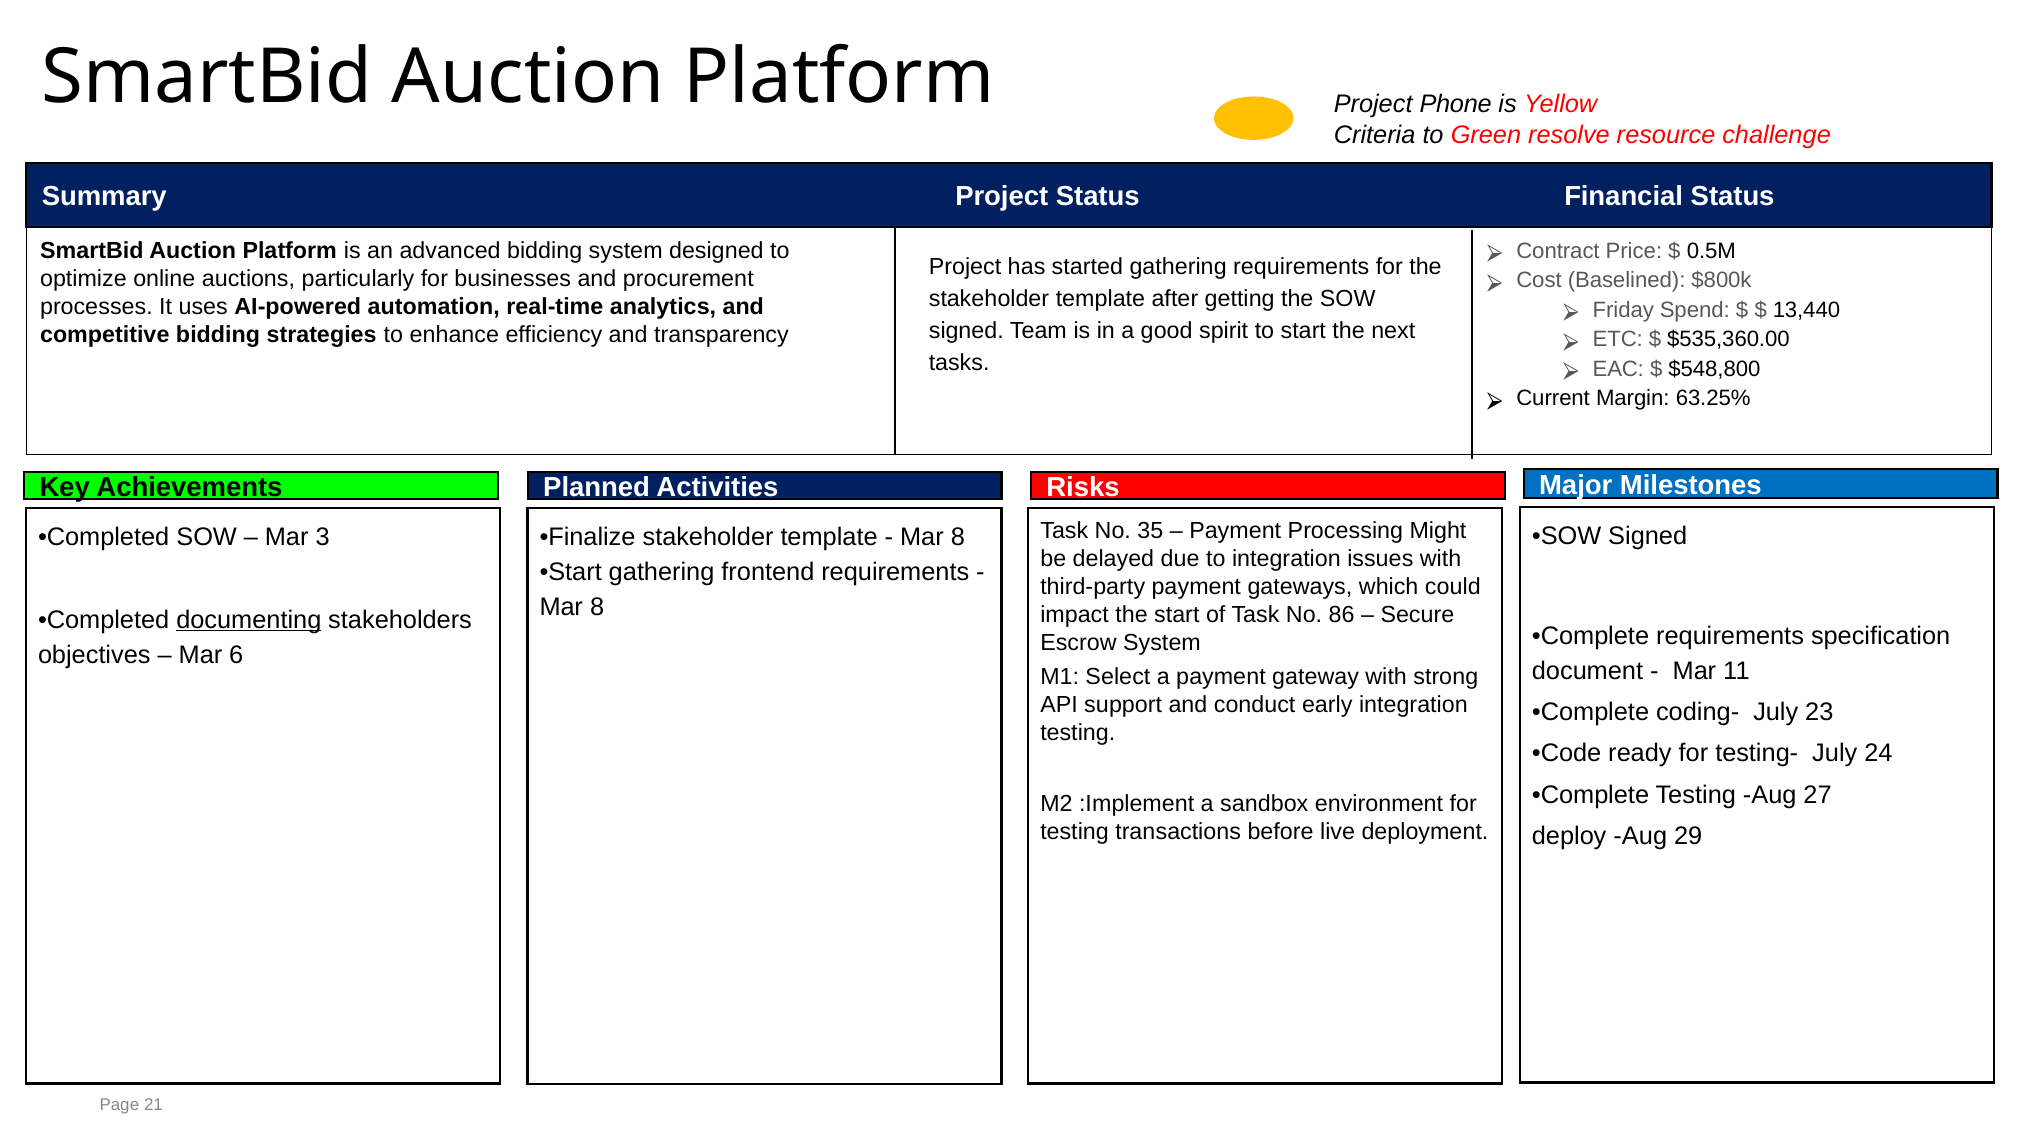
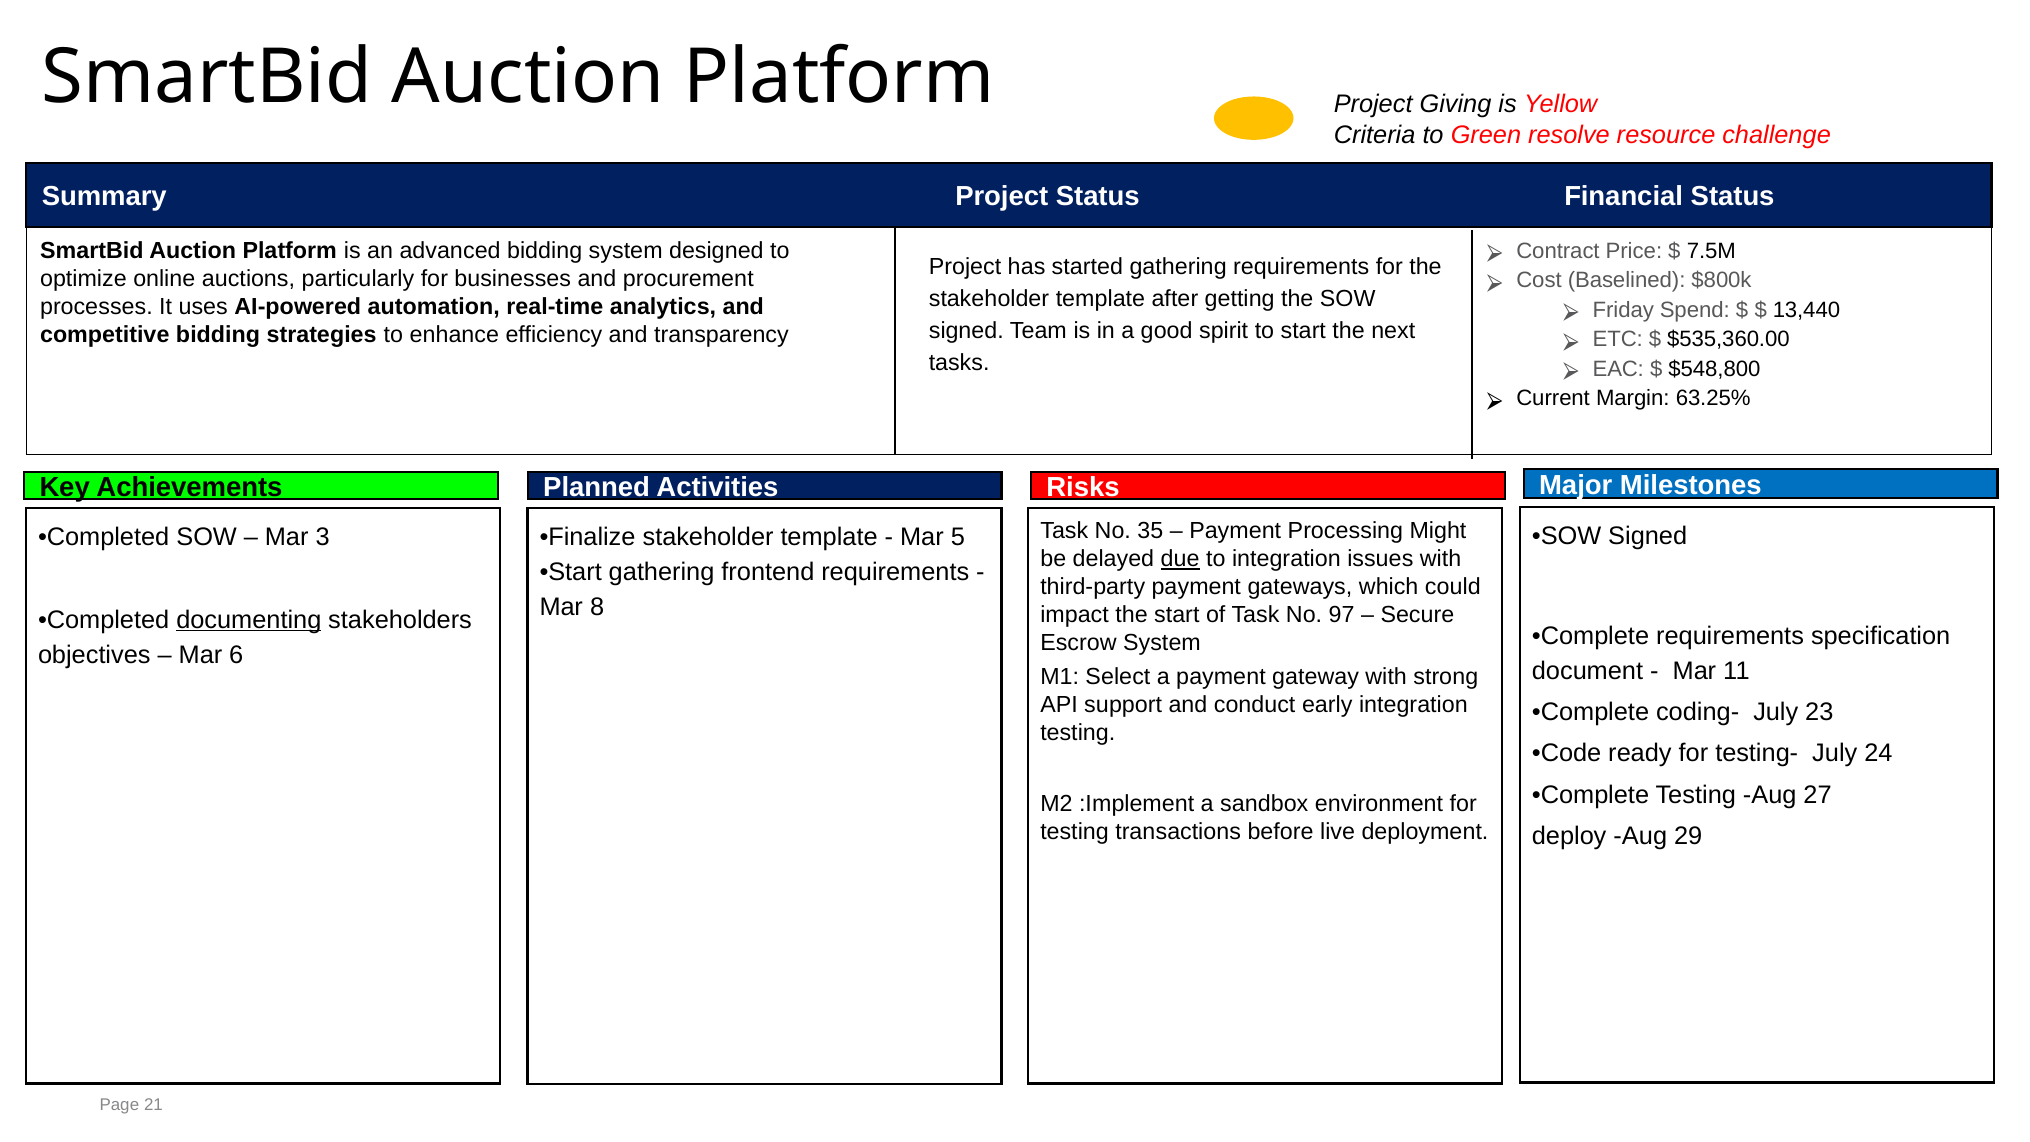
Phone: Phone -> Giving
0.5M: 0.5M -> 7.5M
8 at (958, 537): 8 -> 5
due underline: none -> present
86: 86 -> 97
